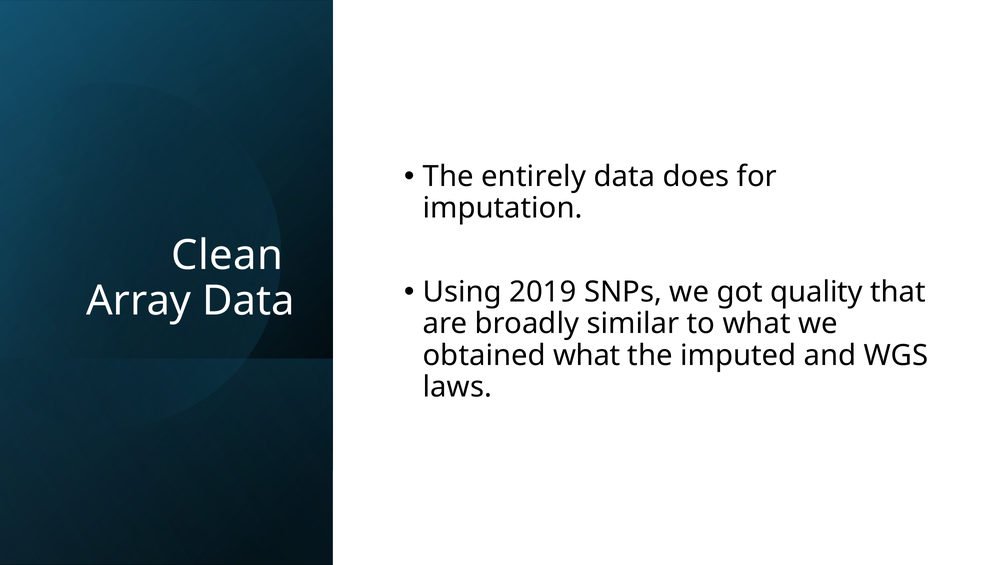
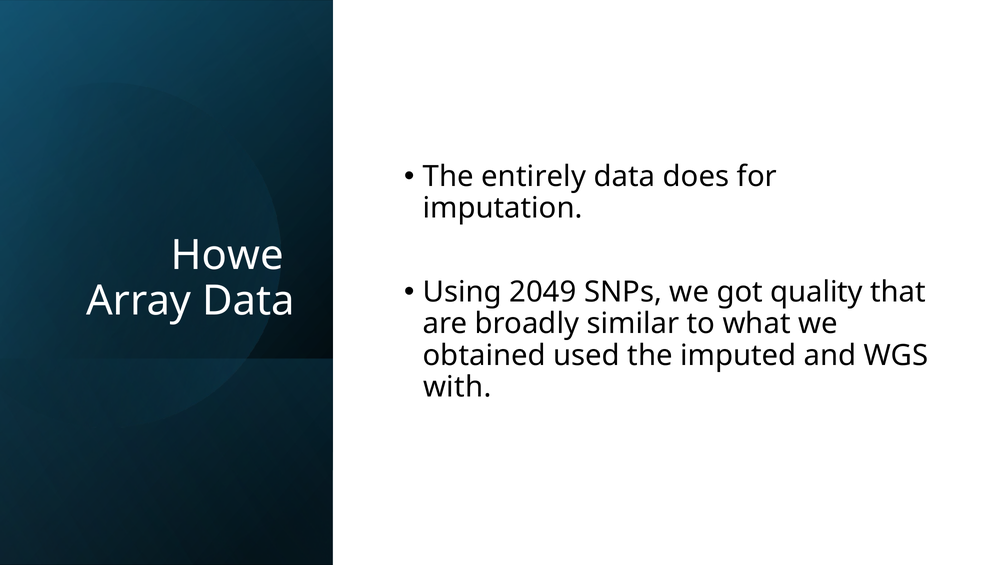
Clean: Clean -> Howe
2019: 2019 -> 2049
obtained what: what -> used
laws: laws -> with
